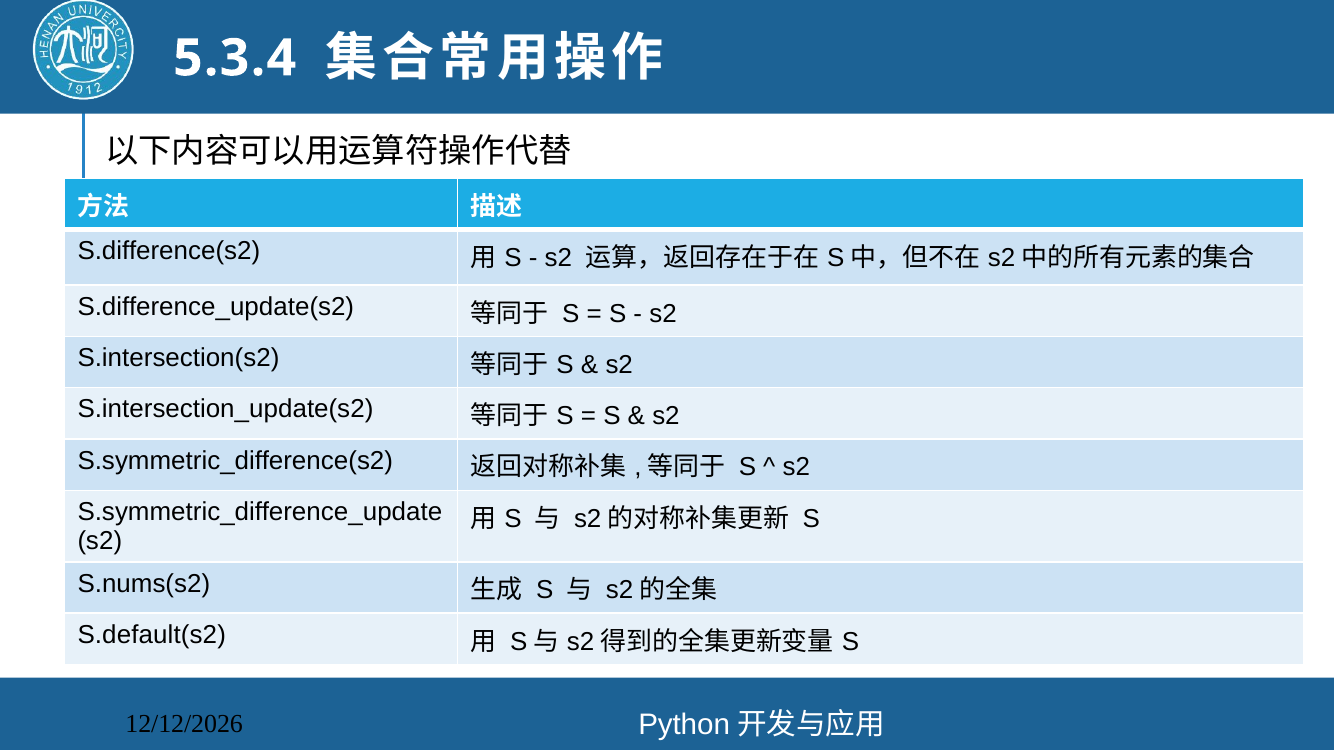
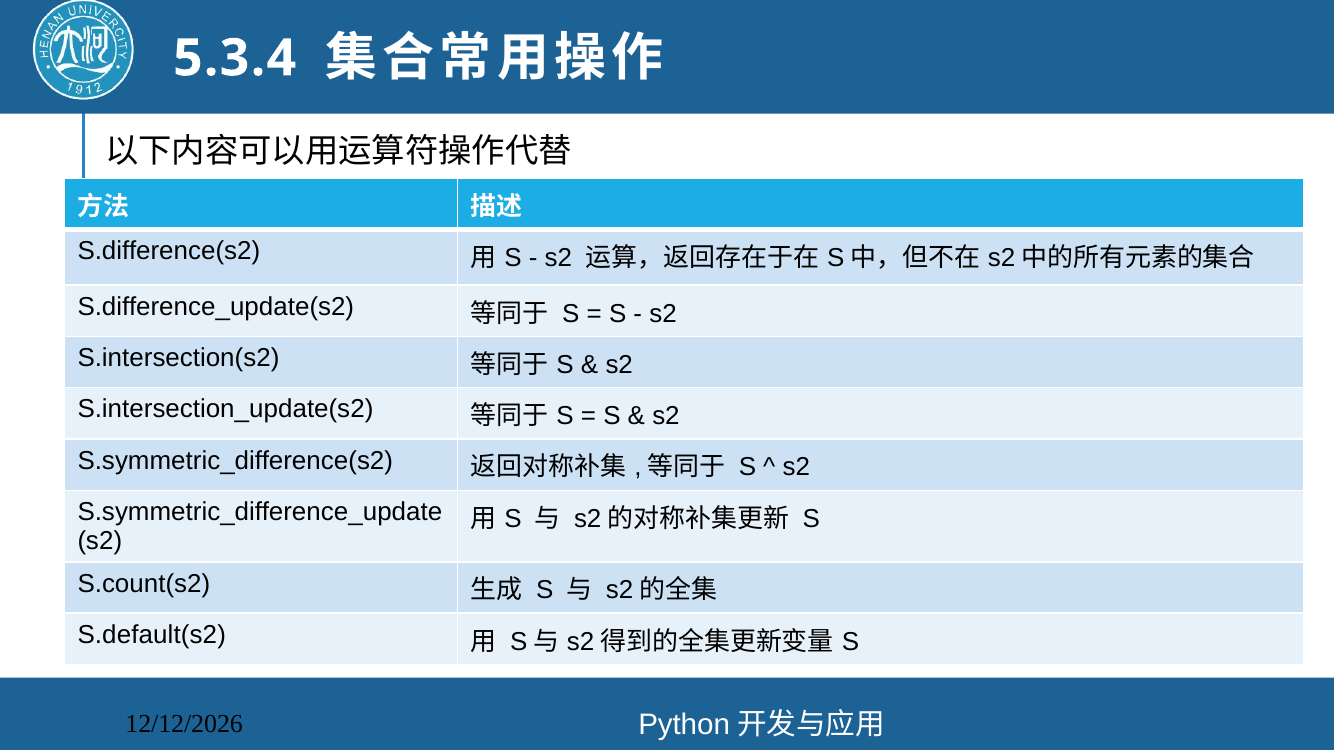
S.nums(s2: S.nums(s2 -> S.count(s2
